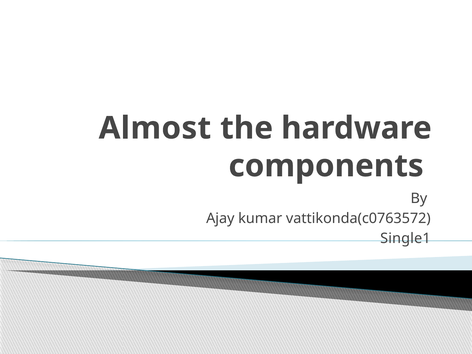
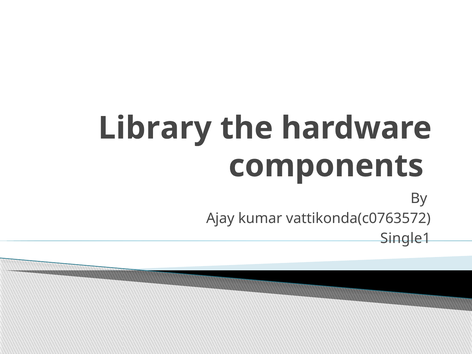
Almost: Almost -> Library
